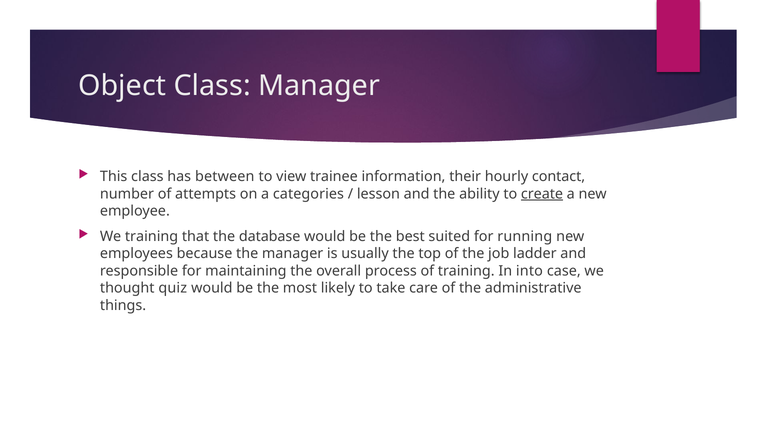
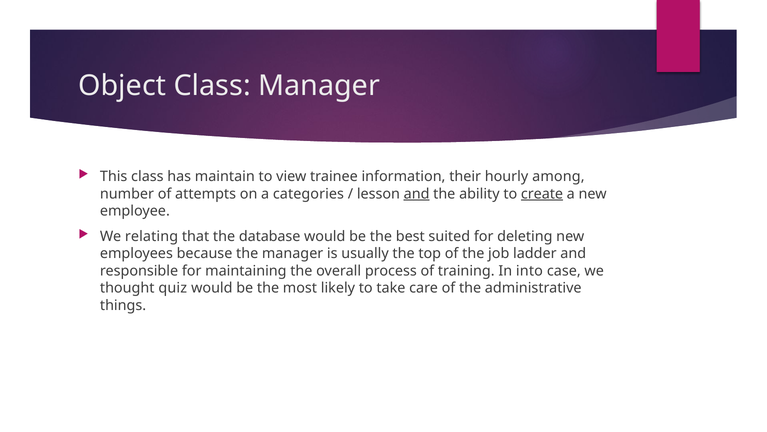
between: between -> maintain
contact: contact -> among
and at (417, 194) underline: none -> present
We training: training -> relating
running: running -> deleting
